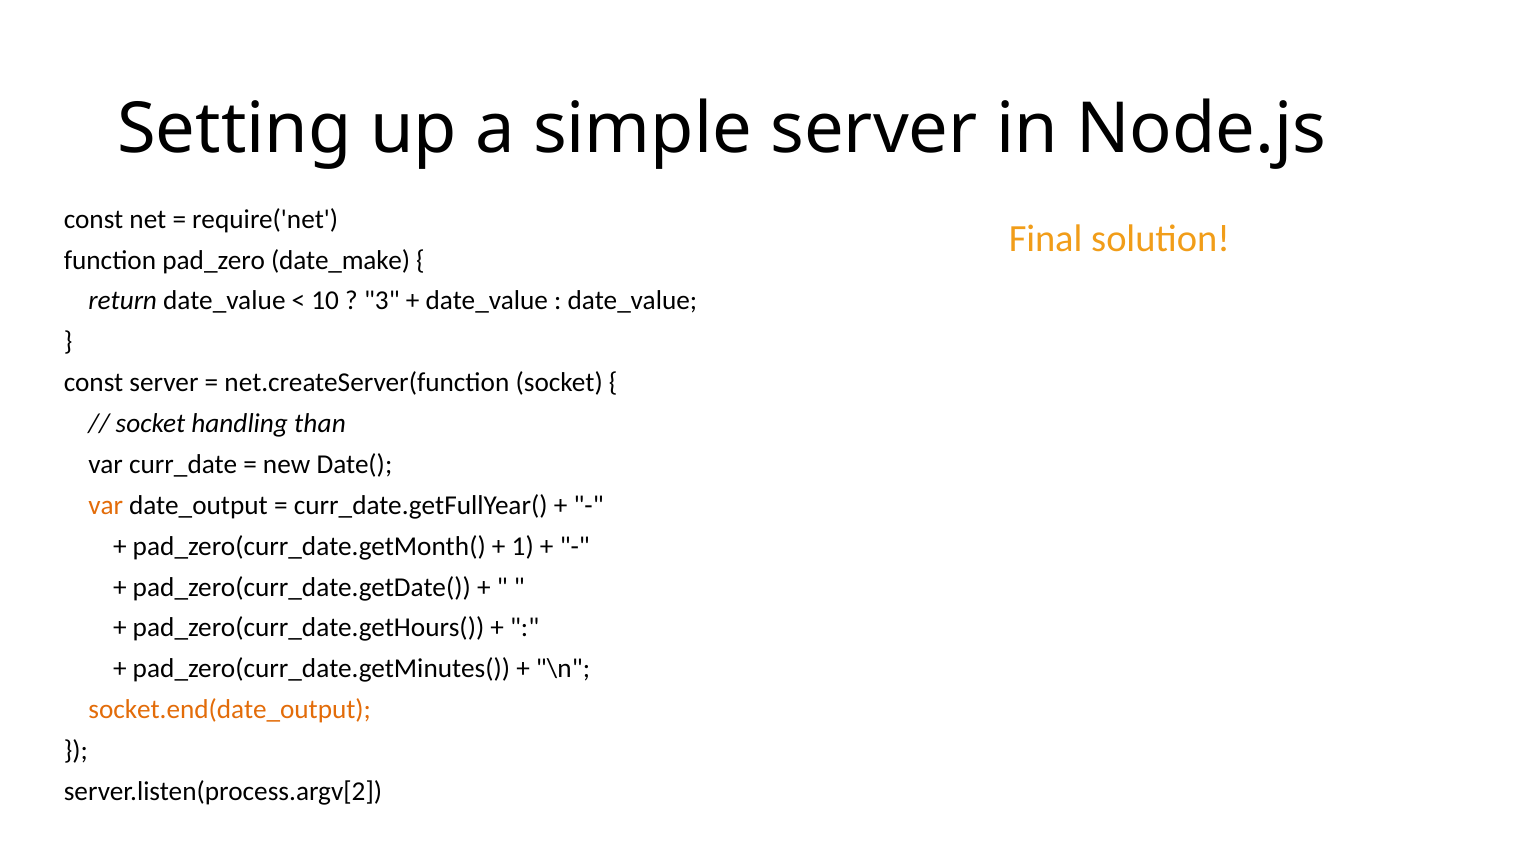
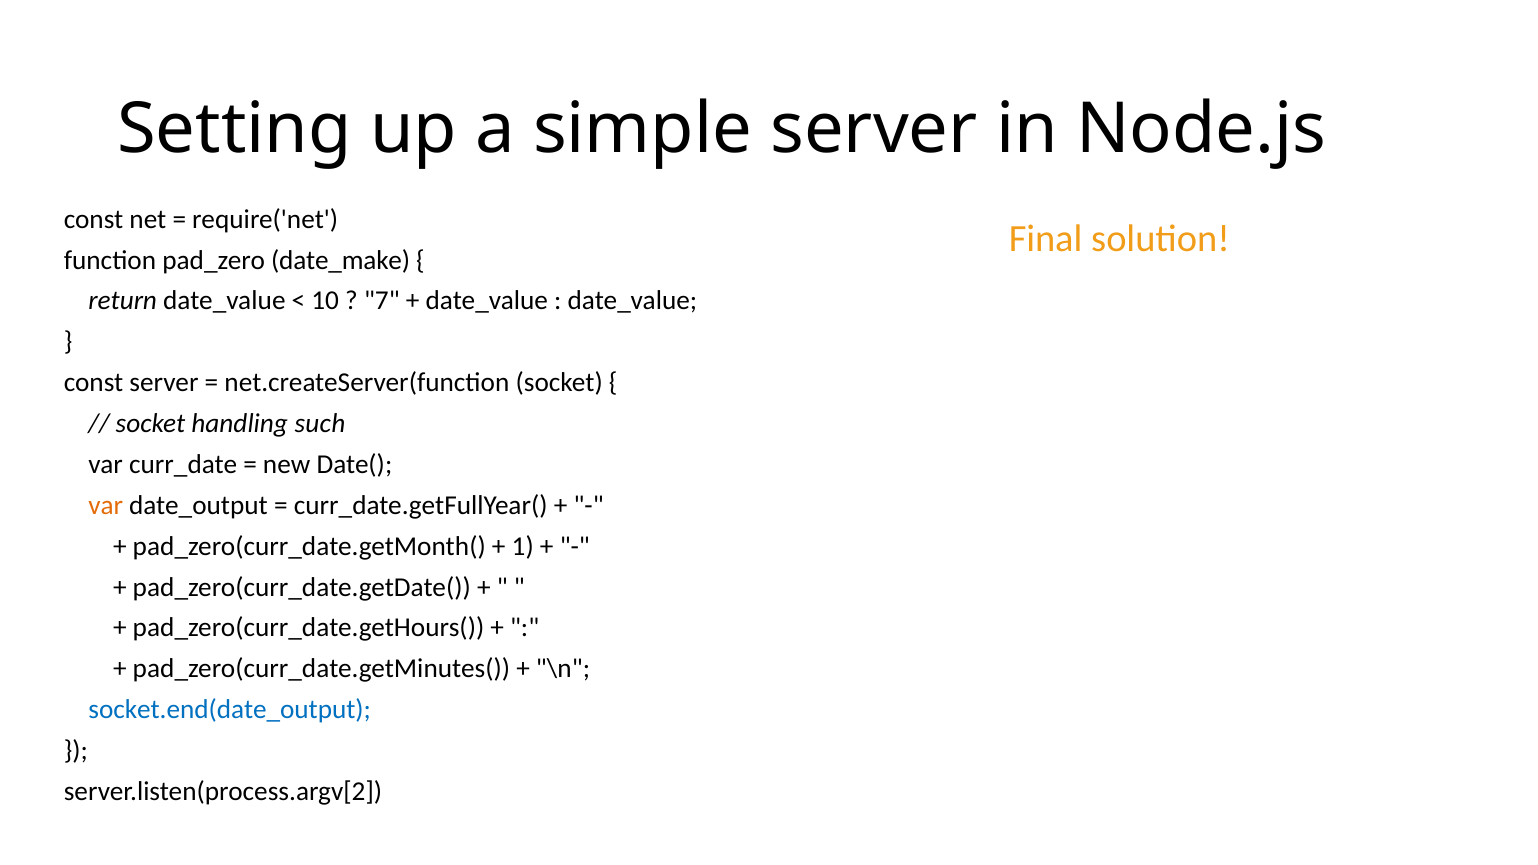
3: 3 -> 7
than: than -> such
socket.end(date_output colour: orange -> blue
